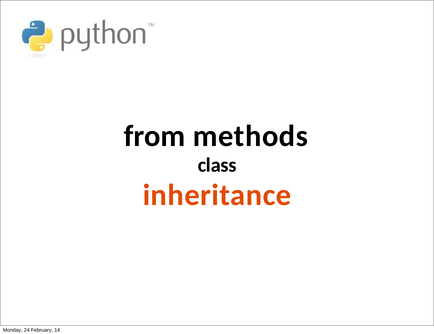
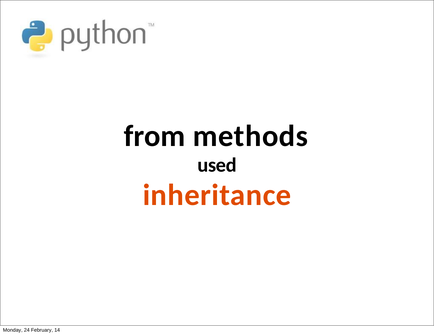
class: class -> used
